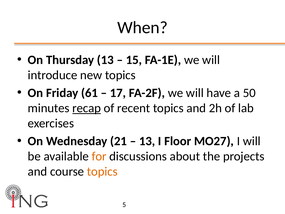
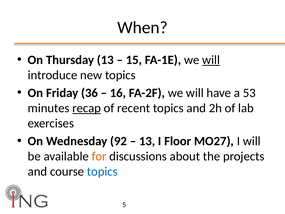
will at (211, 60) underline: none -> present
61: 61 -> 36
17: 17 -> 16
50: 50 -> 53
21: 21 -> 92
topics at (102, 171) colour: orange -> blue
